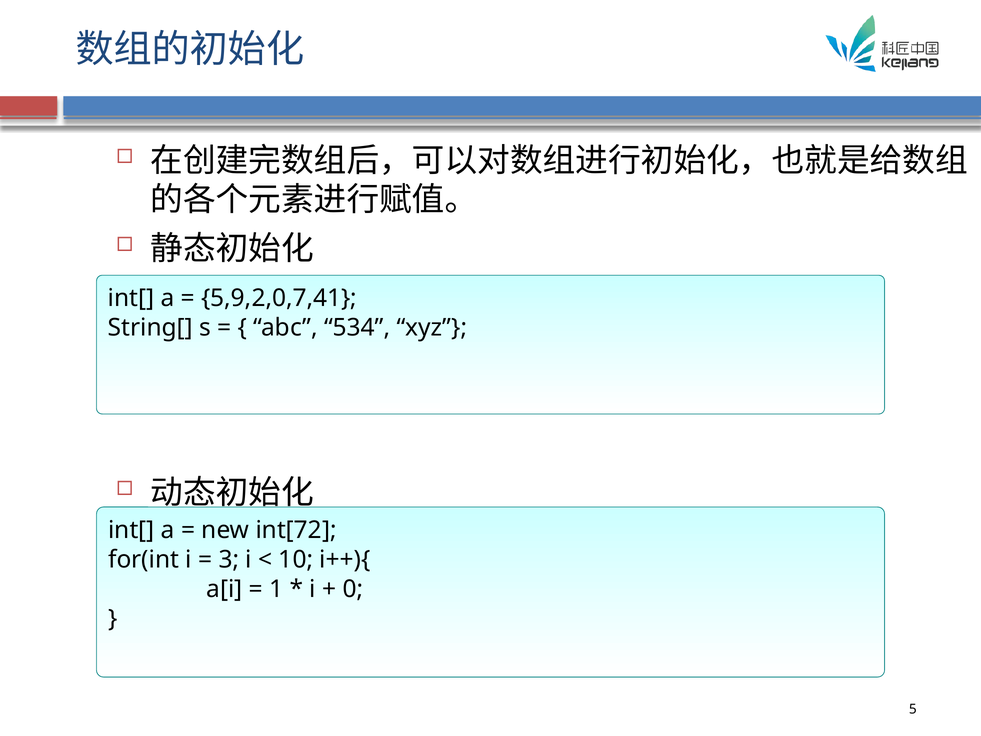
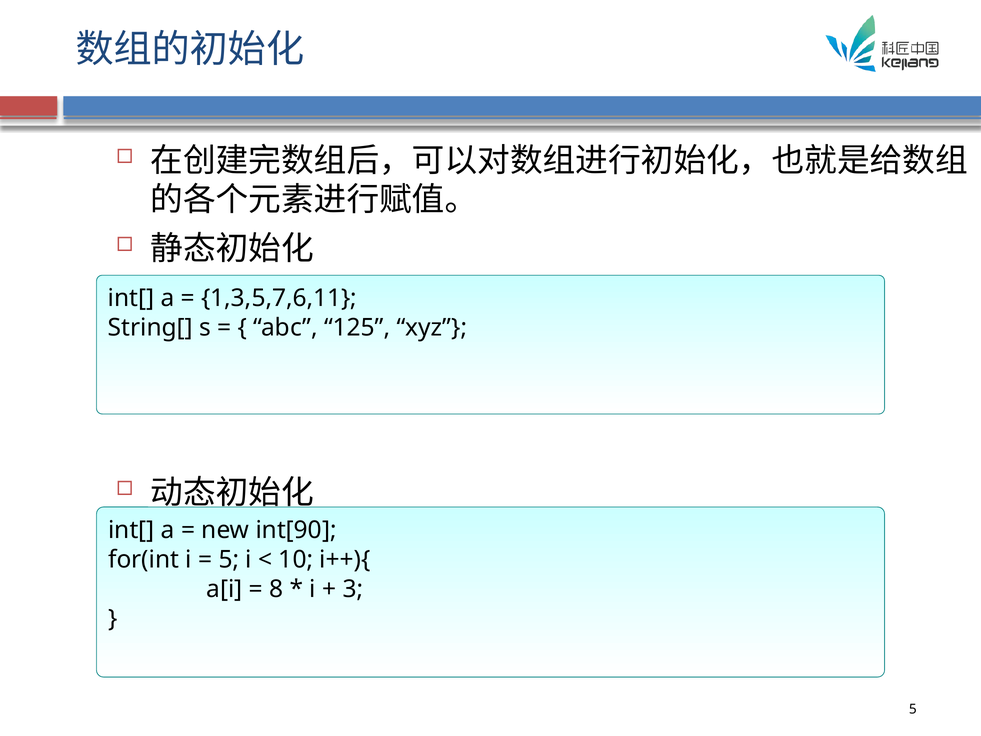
5,9,2,0,7,41: 5,9,2,0,7,41 -> 1,3,5,7,6,11
534: 534 -> 125
int[72: int[72 -> int[90
3 at (229, 560): 3 -> 5
1: 1 -> 8
0: 0 -> 3
